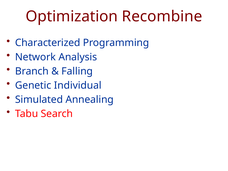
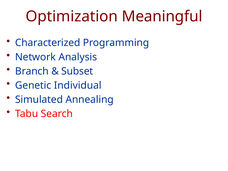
Recombine: Recombine -> Meaningful
Falling: Falling -> Subset
